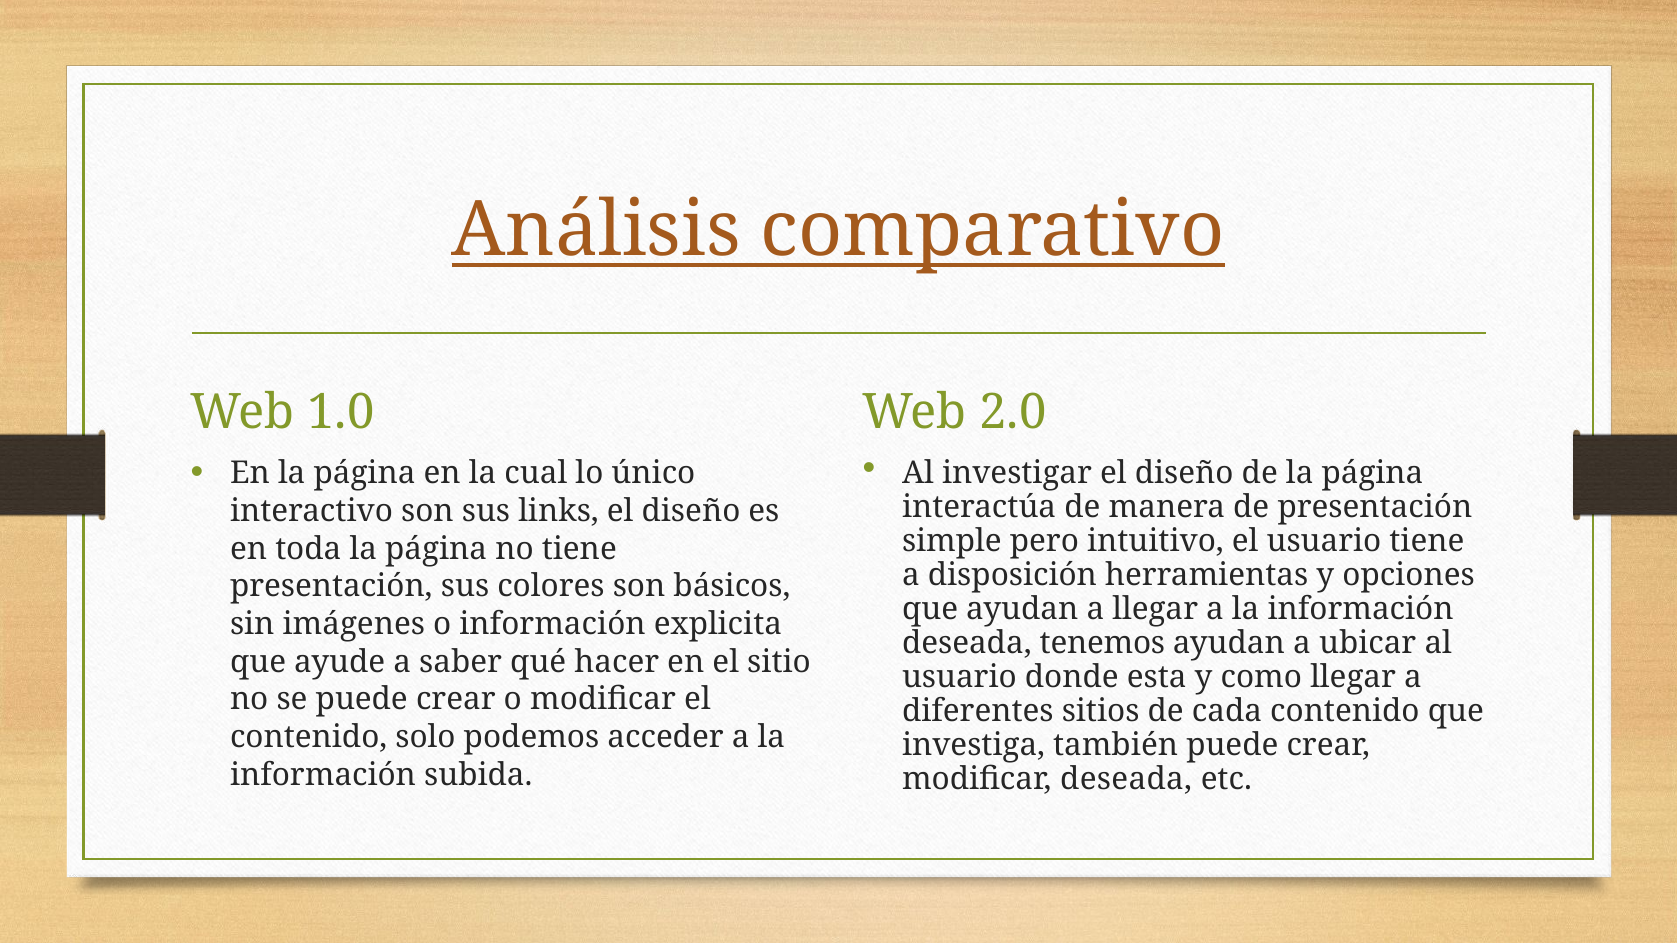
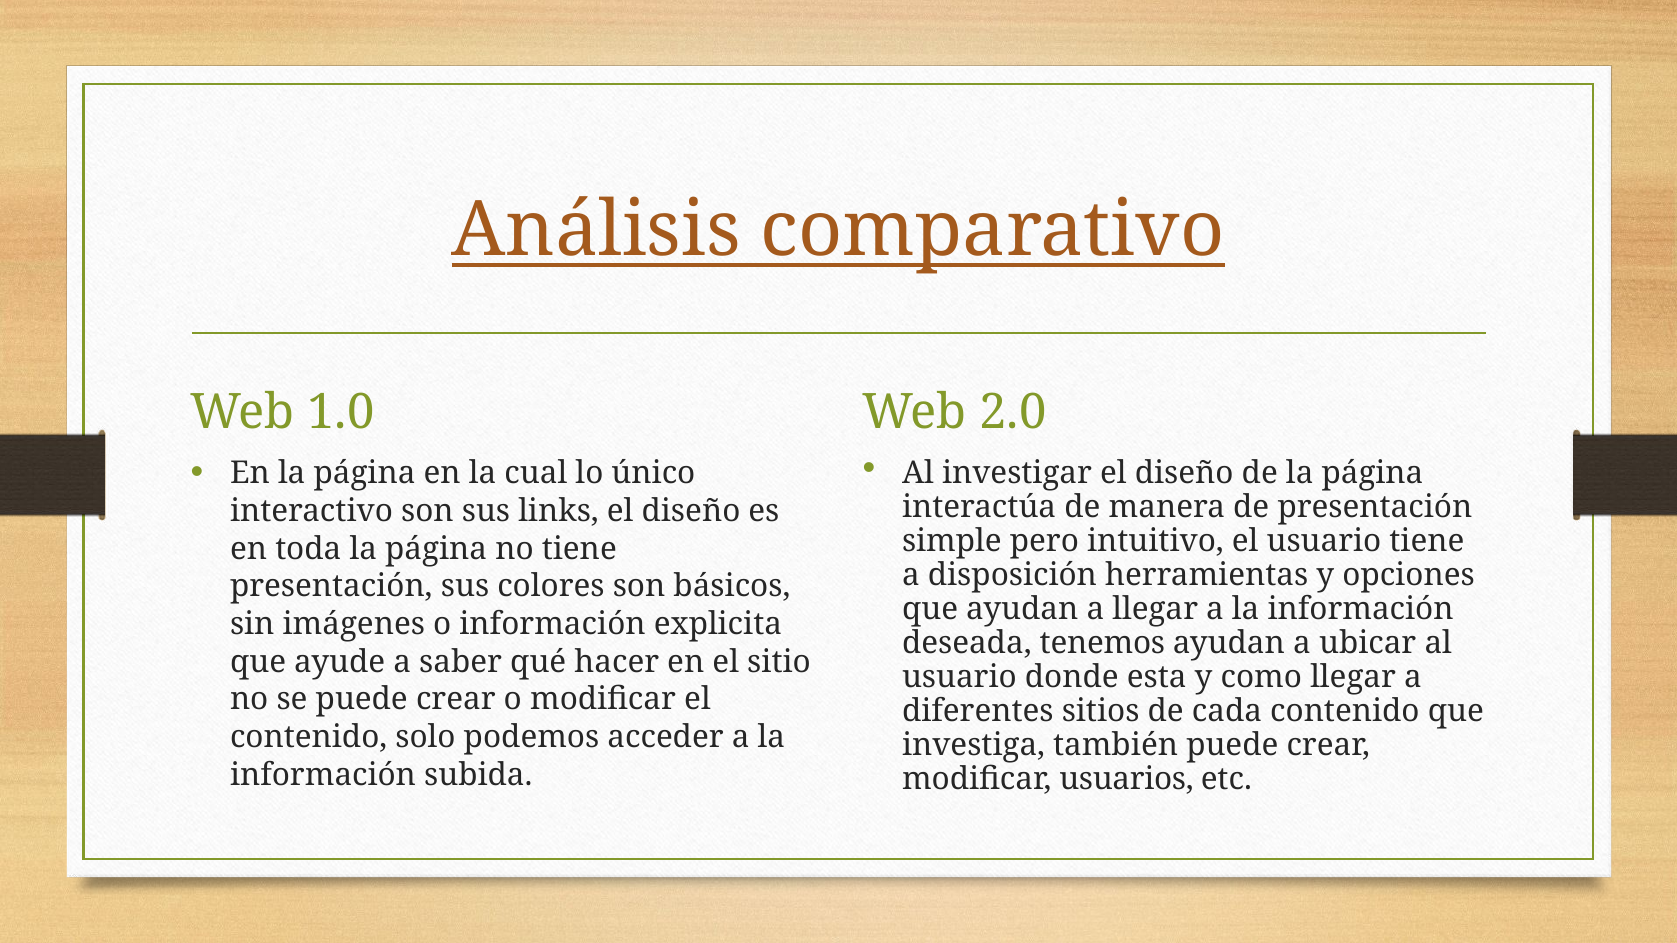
modificar deseada: deseada -> usuarios
